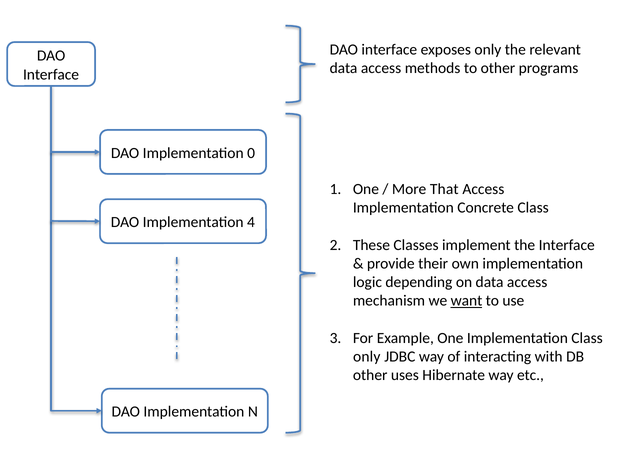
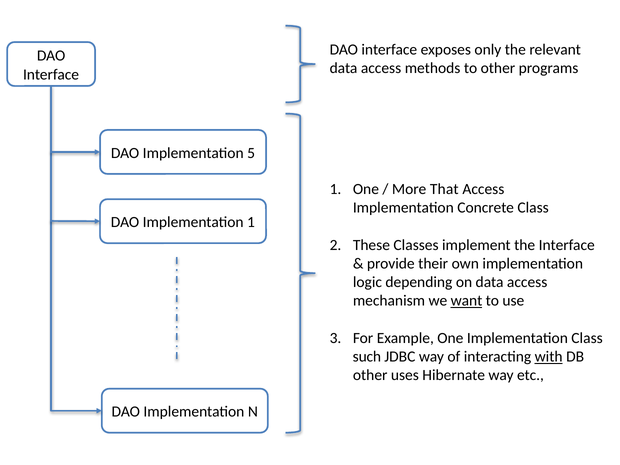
0: 0 -> 5
Implementation 4: 4 -> 1
only at (367, 357): only -> such
with underline: none -> present
